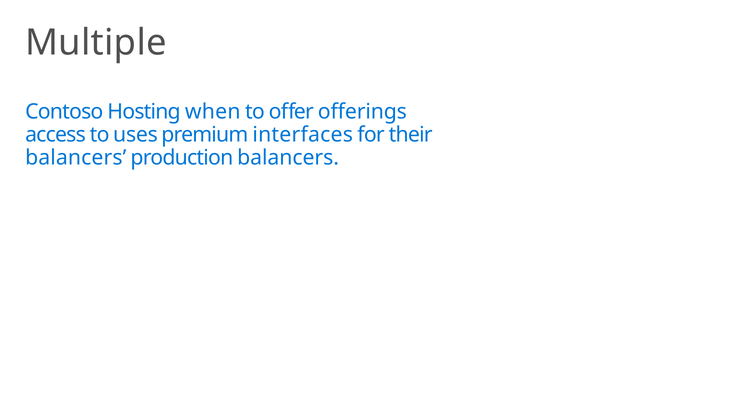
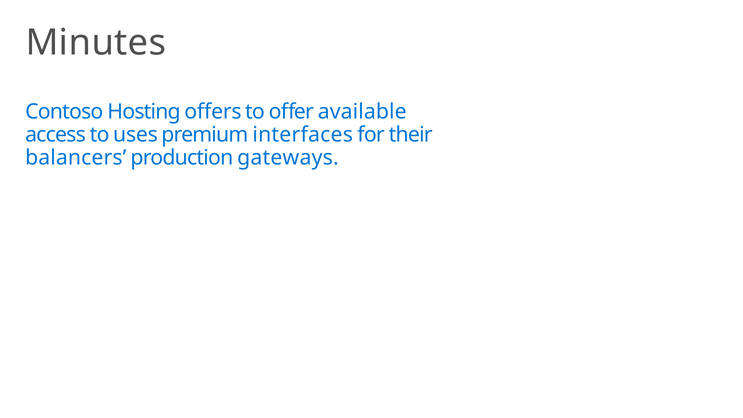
Multiple: Multiple -> Minutes
when: when -> offers
offerings: offerings -> available
production balancers: balancers -> gateways
